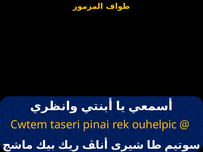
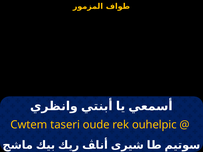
pinai: pinai -> oude
